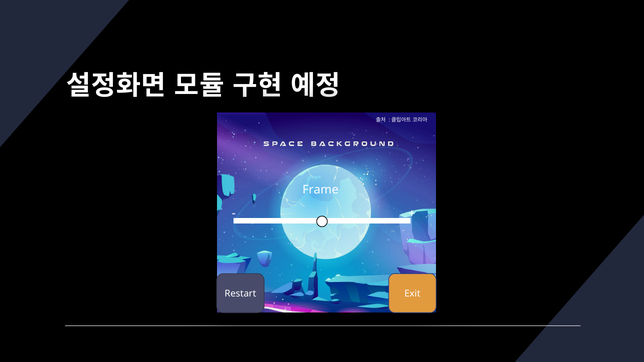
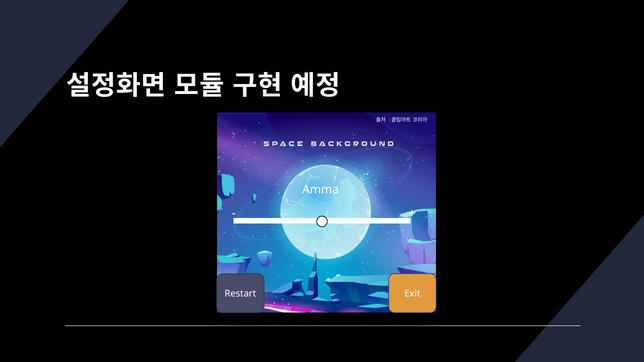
Frame: Frame -> Amma
